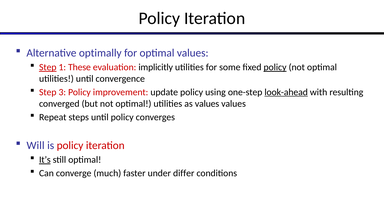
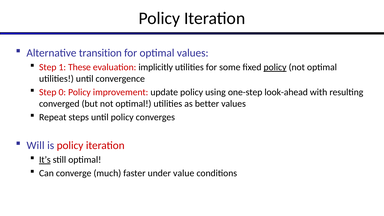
optimally: optimally -> transition
Step at (48, 67) underline: present -> none
3: 3 -> 0
look-ahead underline: present -> none
as values: values -> better
differ: differ -> value
